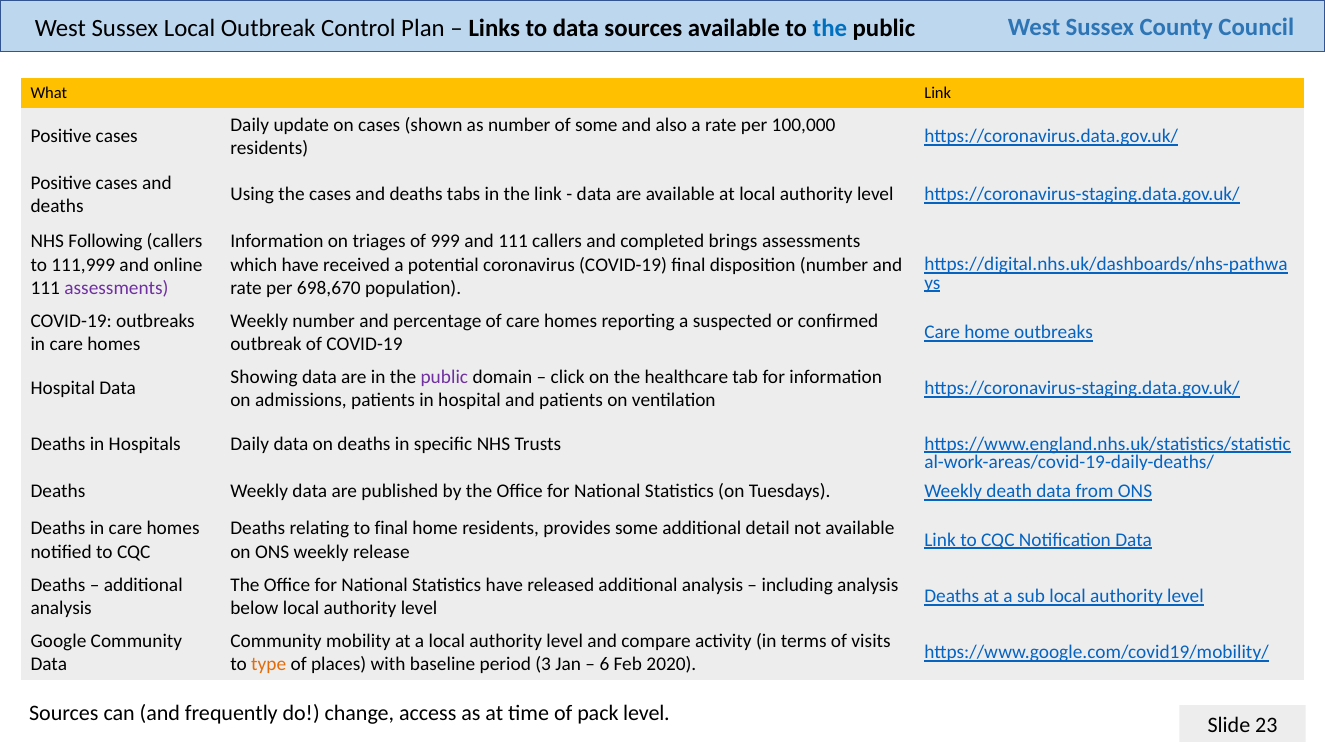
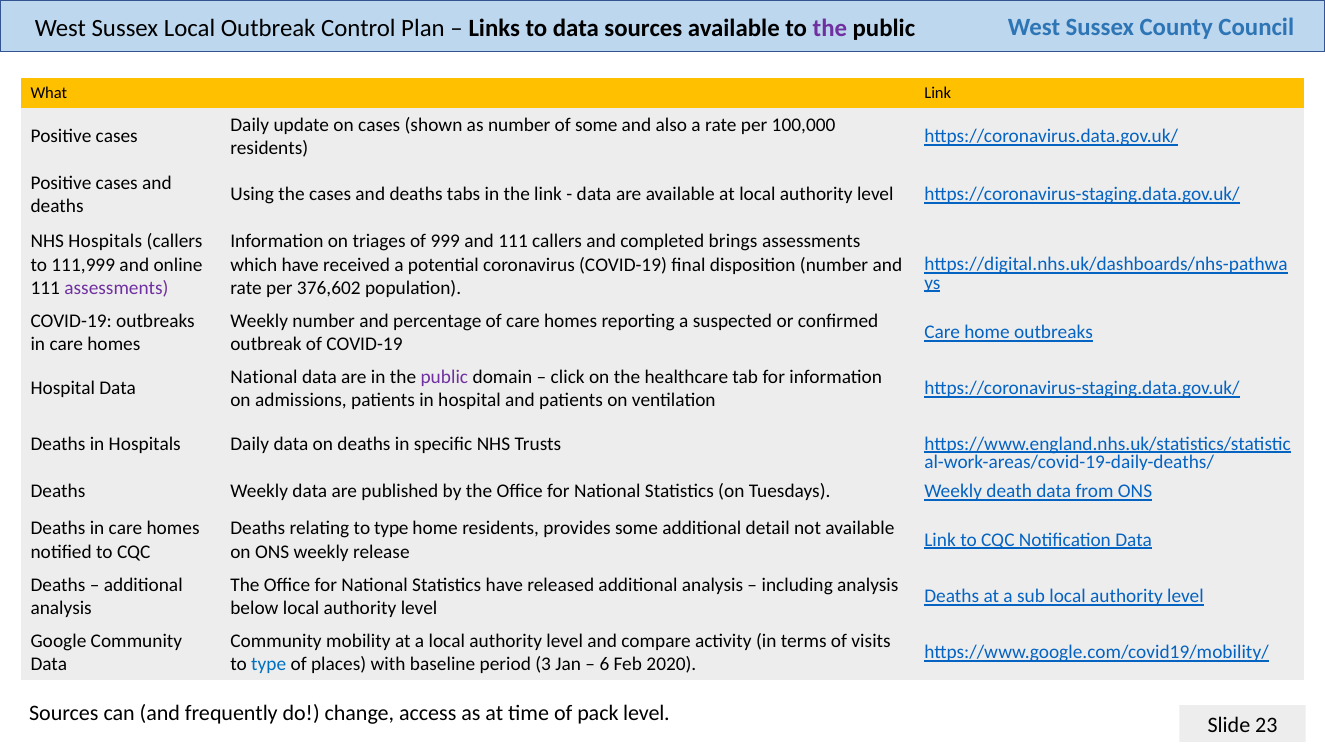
the at (830, 28) colour: blue -> purple
NHS Following: Following -> Hospitals
698,670: 698,670 -> 376,602
Showing at (264, 377): Showing -> National
relating to final: final -> type
type at (269, 665) colour: orange -> blue
